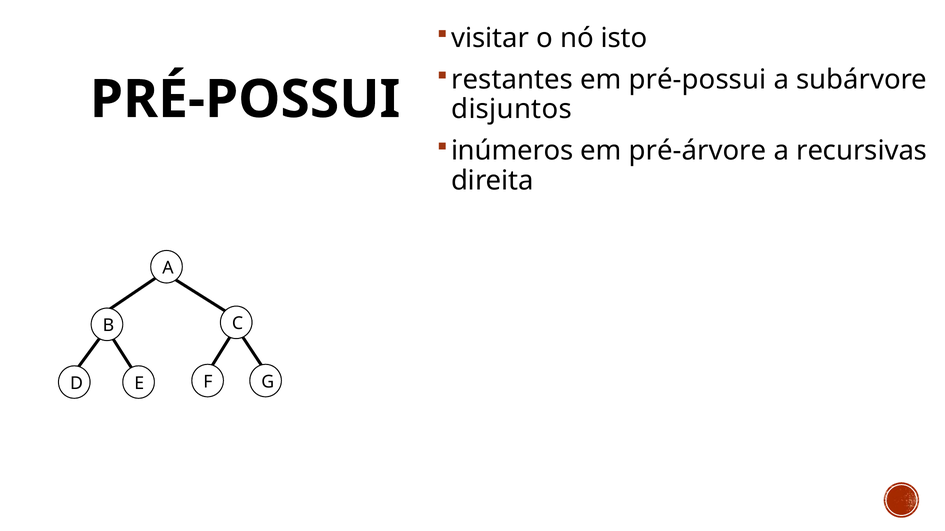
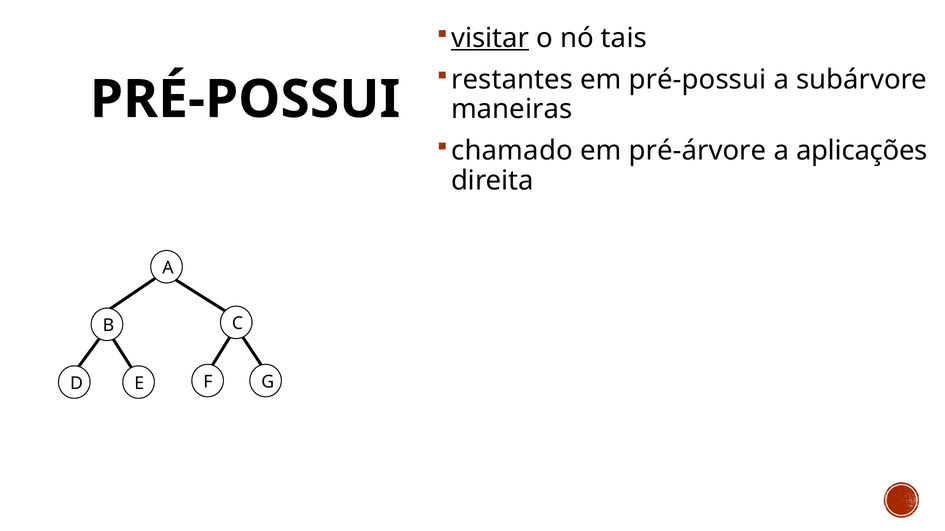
visitar underline: none -> present
isto: isto -> tais
disjuntos: disjuntos -> maneiras
inúmeros: inúmeros -> chamado
recursivas: recursivas -> aplicações
